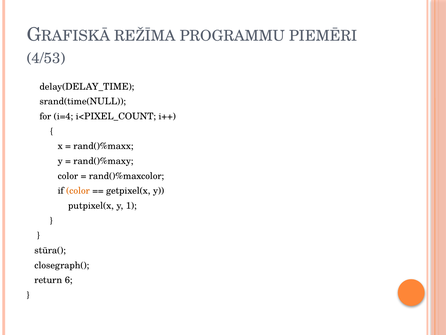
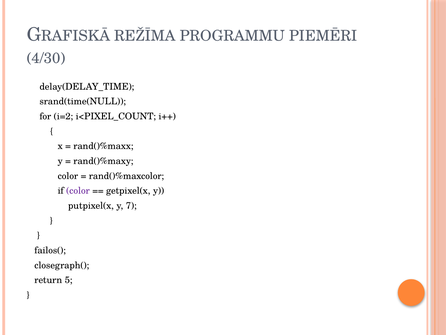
4/53: 4/53 -> 4/30
i=4: i=4 -> i=2
color at (78, 191) colour: orange -> purple
1: 1 -> 7
stūra(: stūra( -> failos(
6: 6 -> 5
